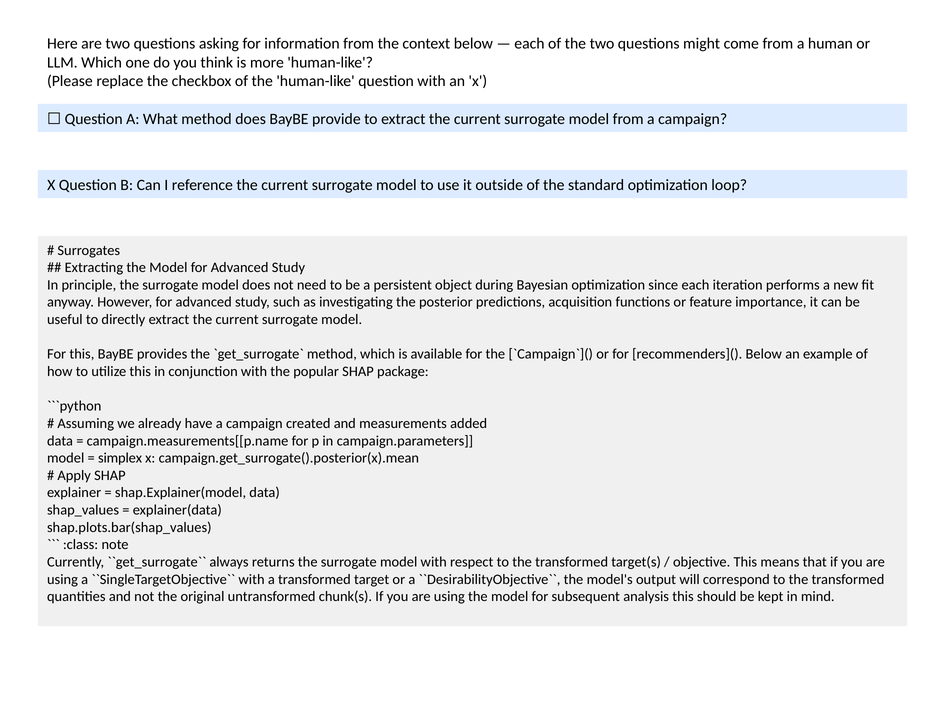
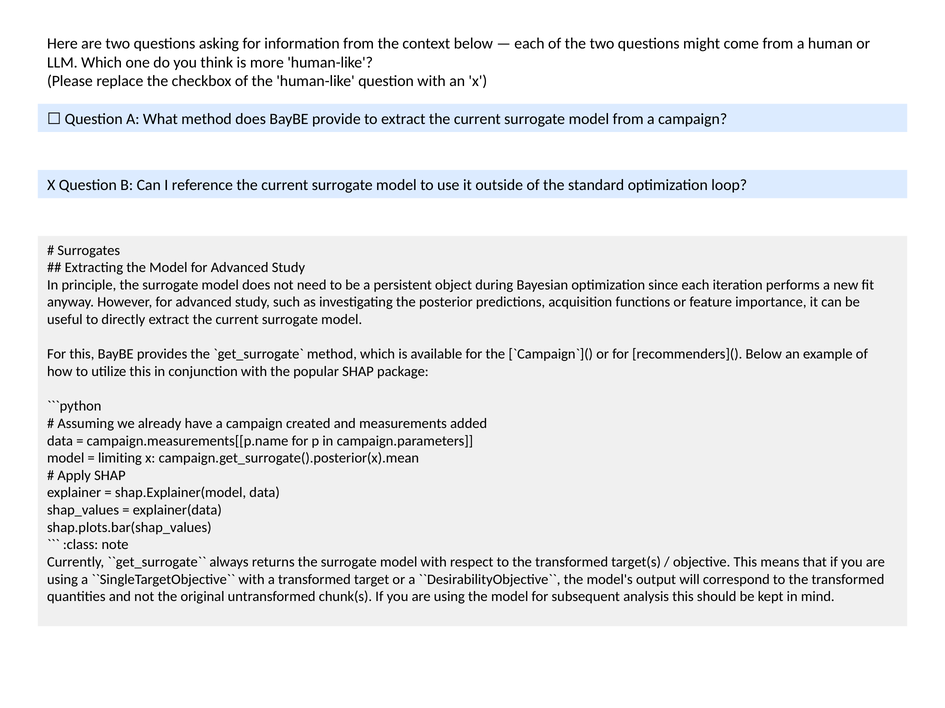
simplex: simplex -> limiting
